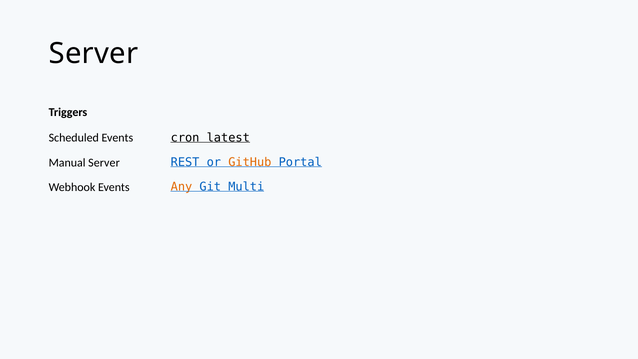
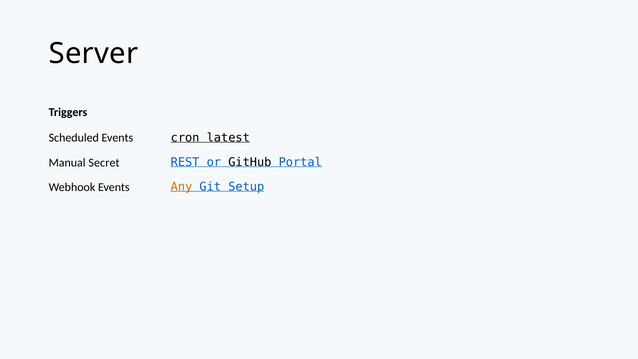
Manual Server: Server -> Secret
GitHub colour: orange -> black
Multi: Multi -> Setup
